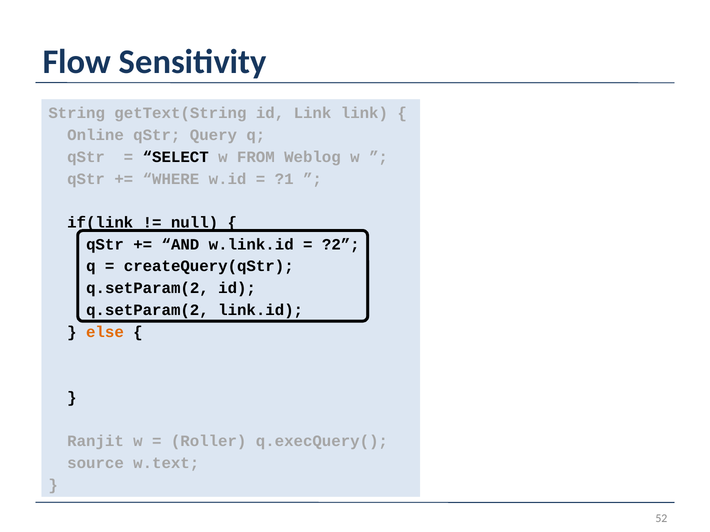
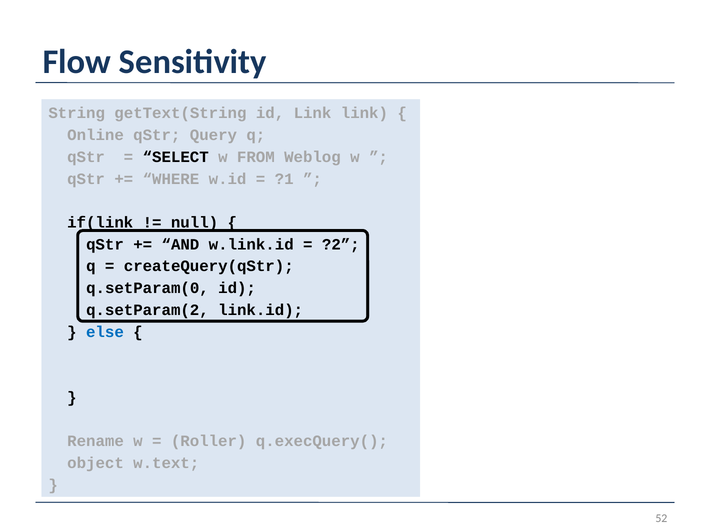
q.setParam(2 at (147, 288): q.setParam(2 -> q.setParam(0
else colour: orange -> blue
Ranjit: Ranjit -> Rename
source: source -> object
